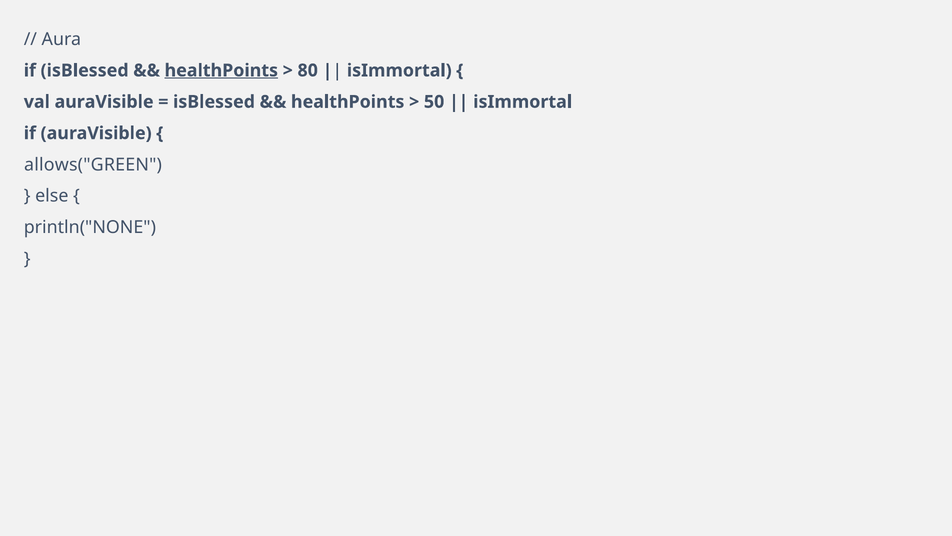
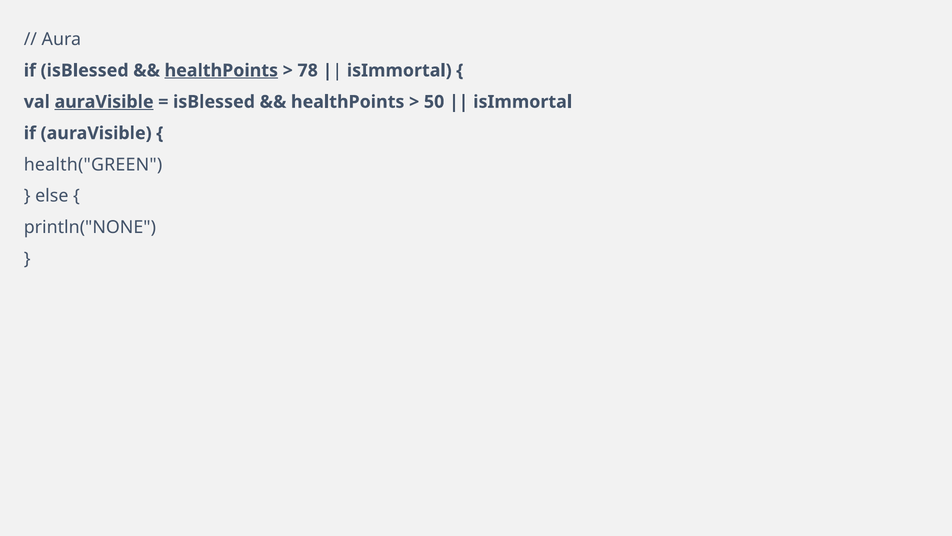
80: 80 -> 78
auraVisible at (104, 102) underline: none -> present
allows("GREEN: allows("GREEN -> health("GREEN
